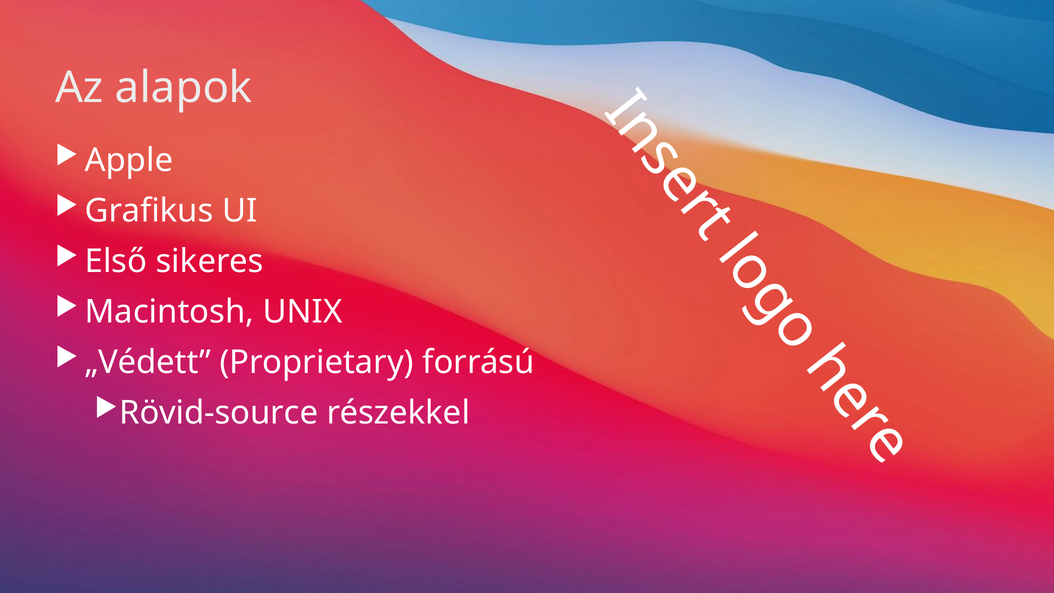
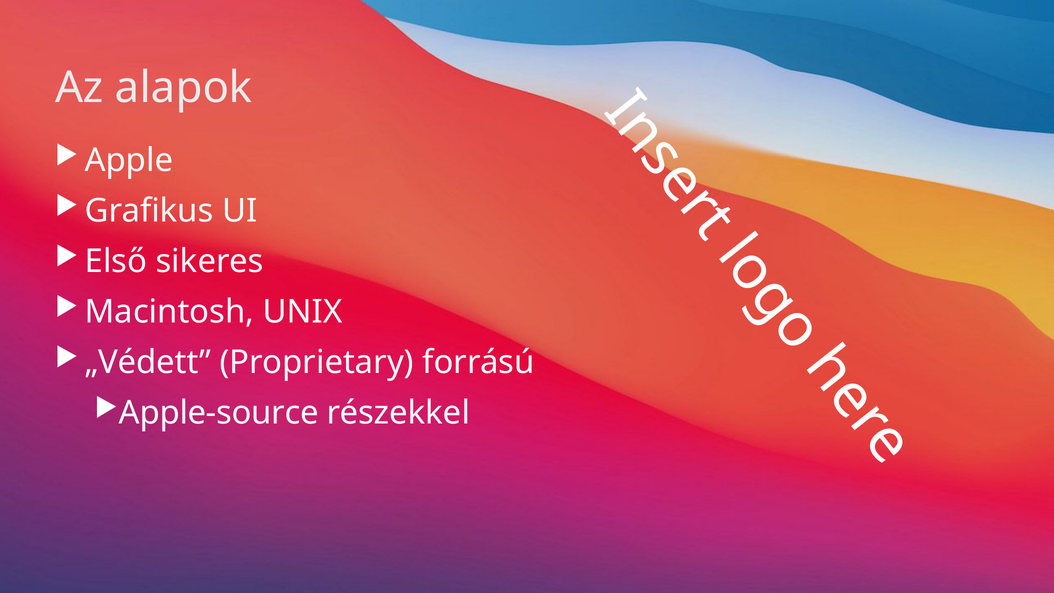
Rövid-source: Rövid-source -> Apple-source
